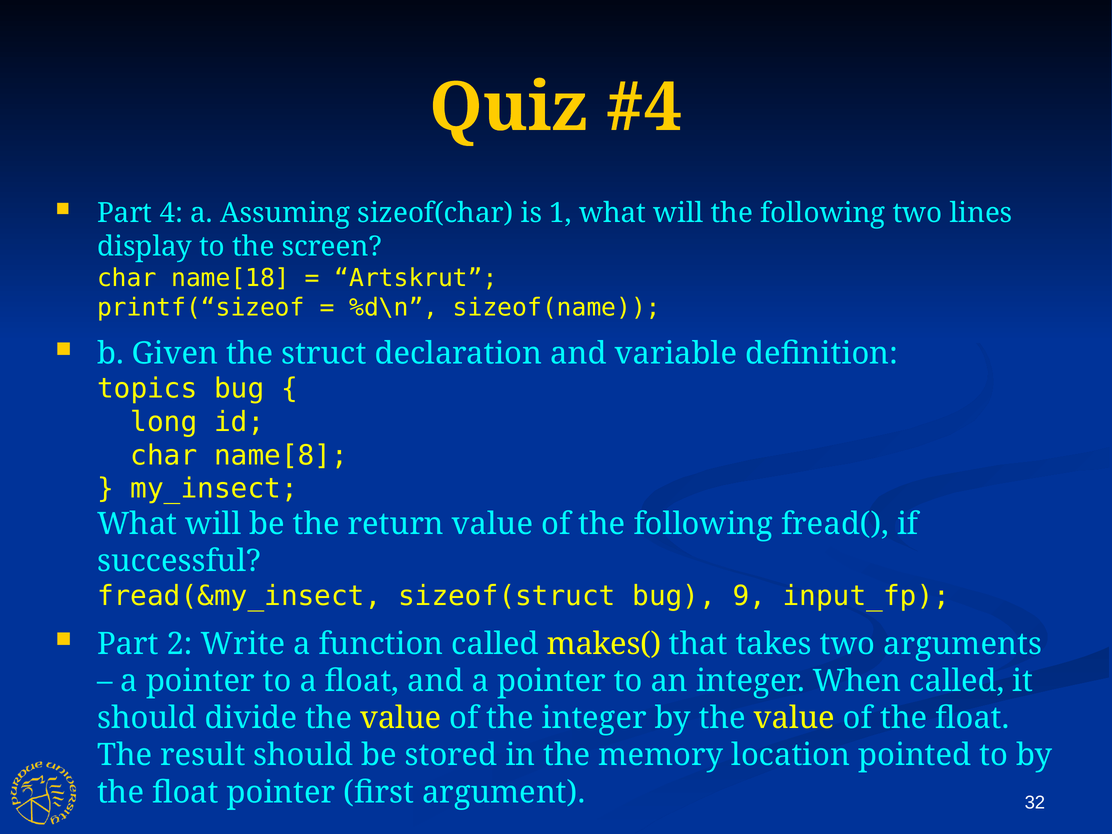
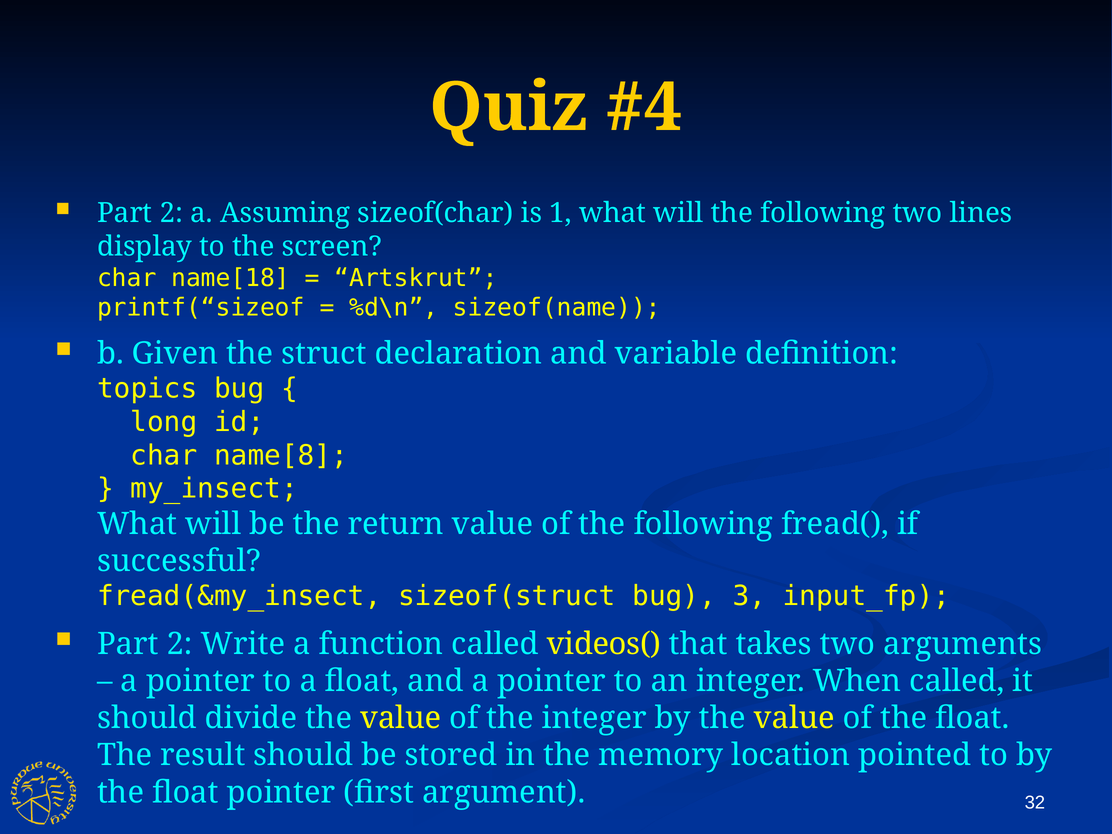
4 at (171, 213): 4 -> 2
9: 9 -> 3
makes(: makes( -> videos(
